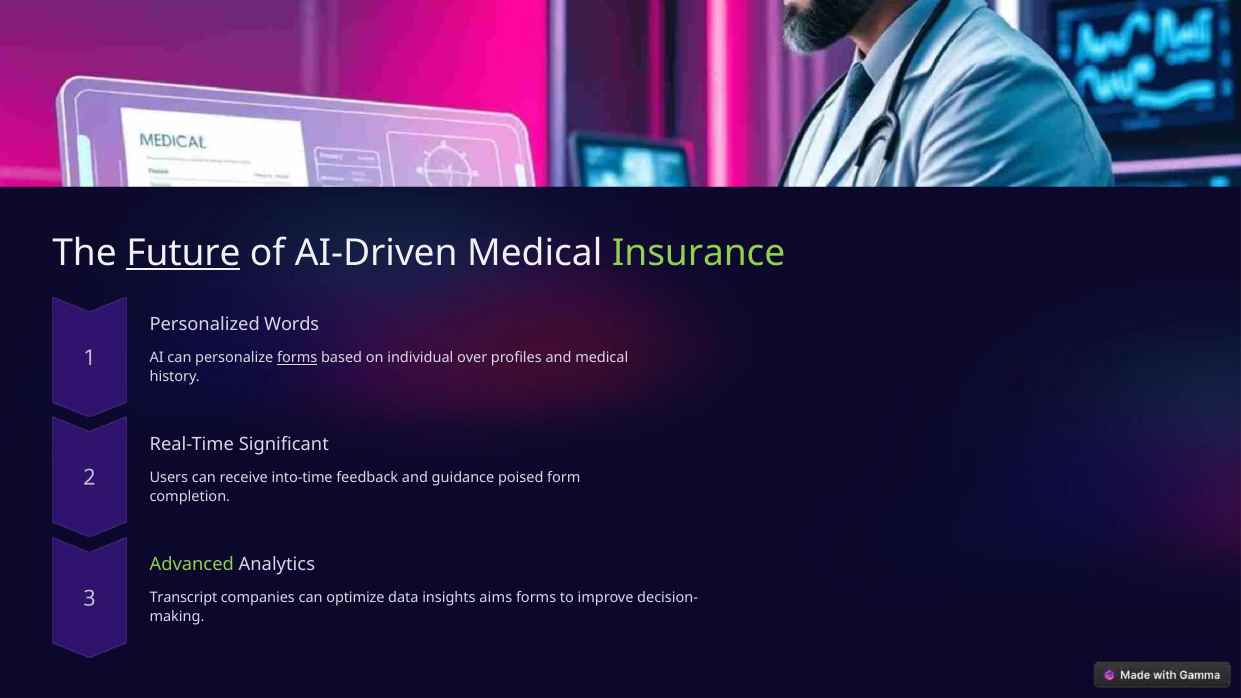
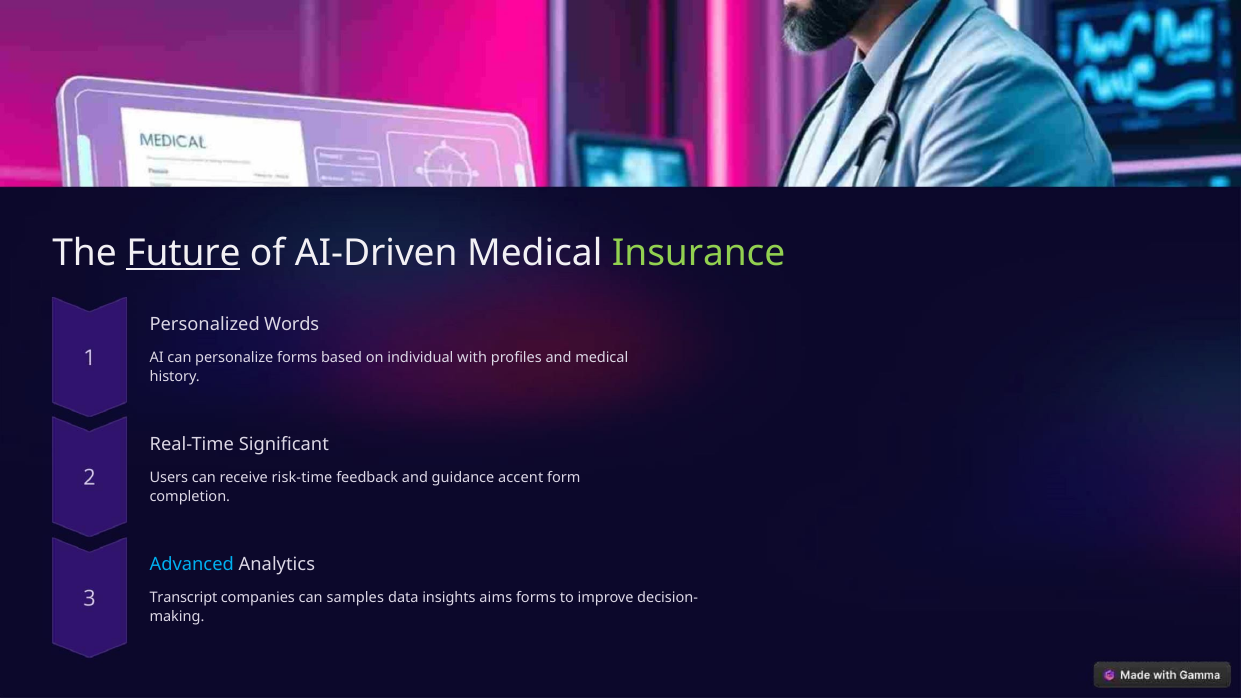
forms at (297, 358) underline: present -> none
over: over -> with
into-time: into-time -> risk-time
poised: poised -> accent
Advanced colour: light green -> light blue
optimize: optimize -> samples
